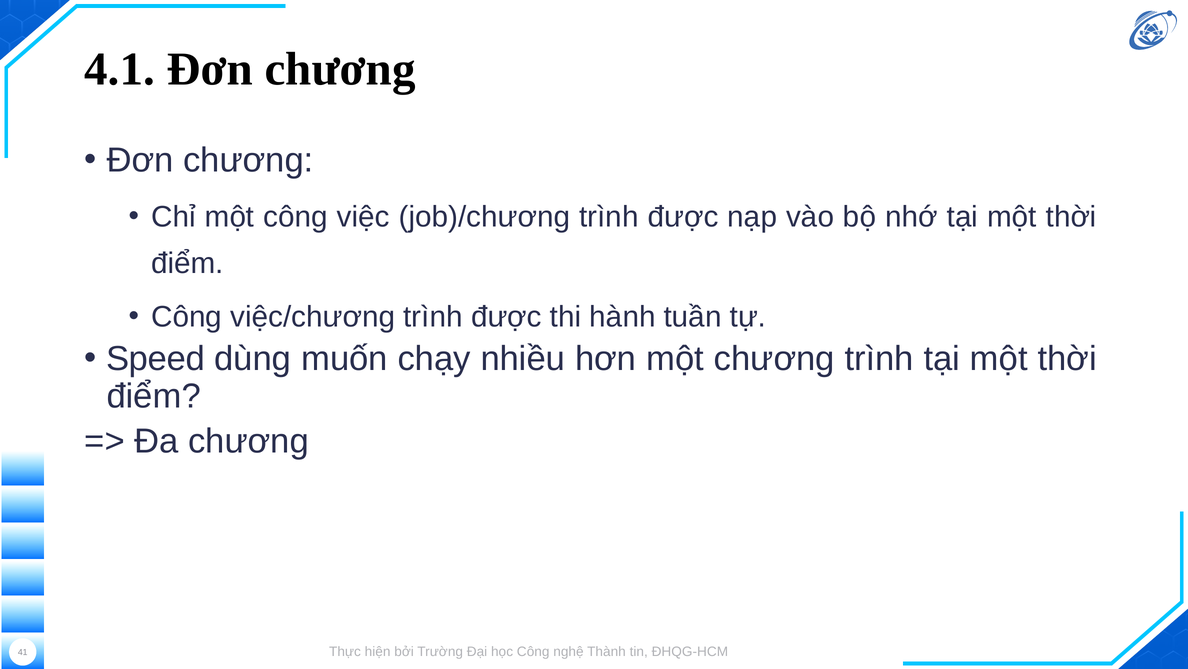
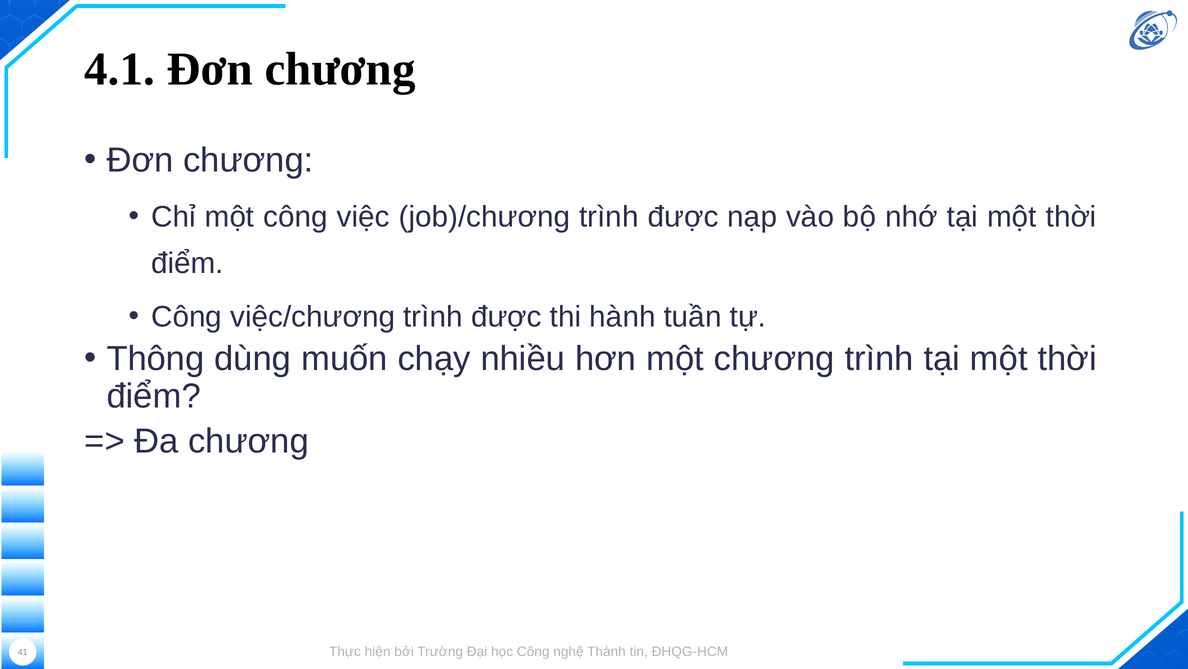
Speed: Speed -> Thông
